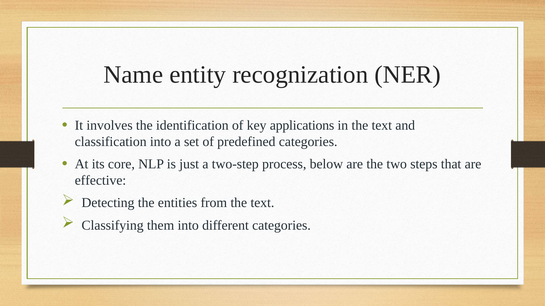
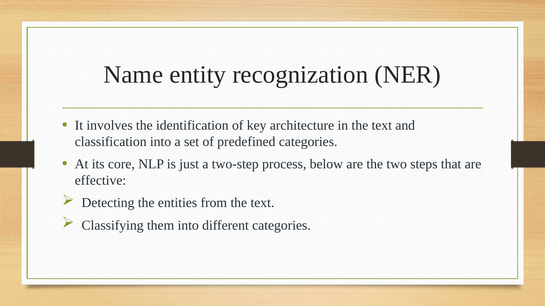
applications: applications -> architecture
